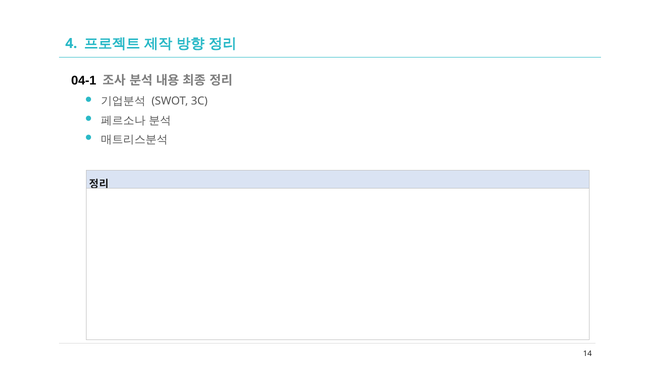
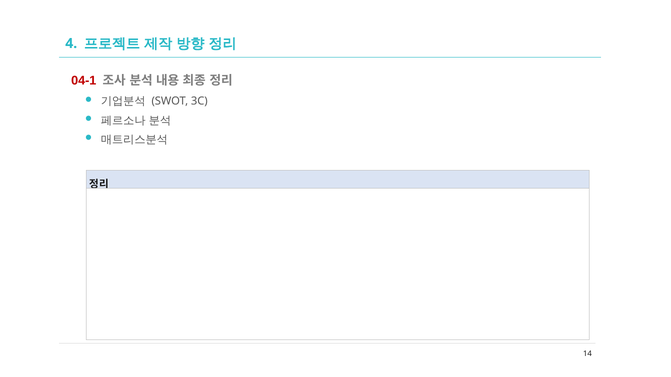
04-1 colour: black -> red
